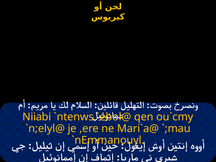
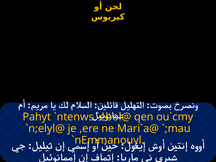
Niiabi: Niiabi -> Pahyt
